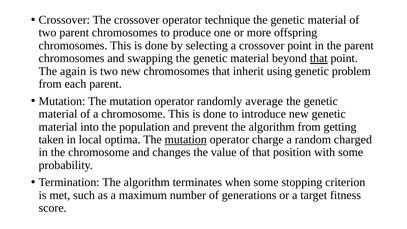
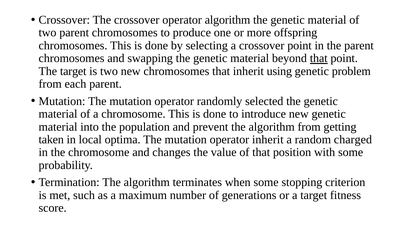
operator technique: technique -> algorithm
The again: again -> target
average: average -> selected
mutation at (186, 140) underline: present -> none
operator charge: charge -> inherit
